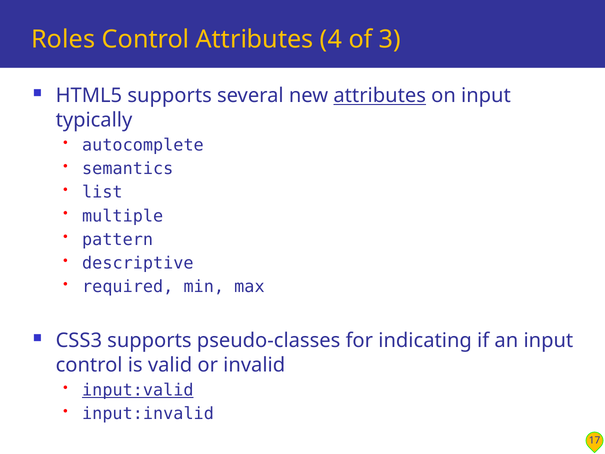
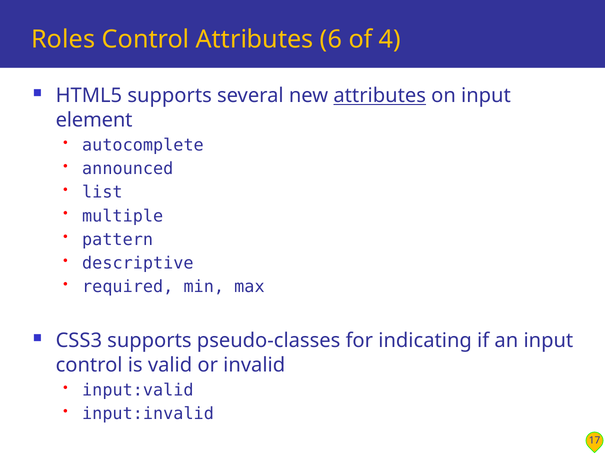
4: 4 -> 6
3: 3 -> 4
typically: typically -> element
semantics: semantics -> announced
input:valid underline: present -> none
